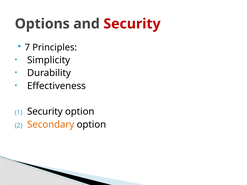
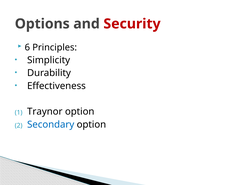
7: 7 -> 6
Security at (45, 112): Security -> Traynor
Secondary colour: orange -> blue
